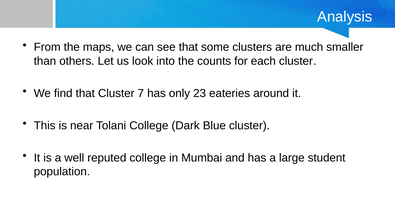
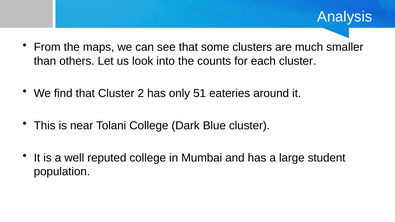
7: 7 -> 2
23: 23 -> 51
